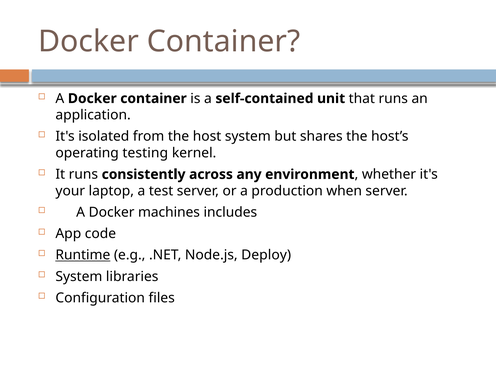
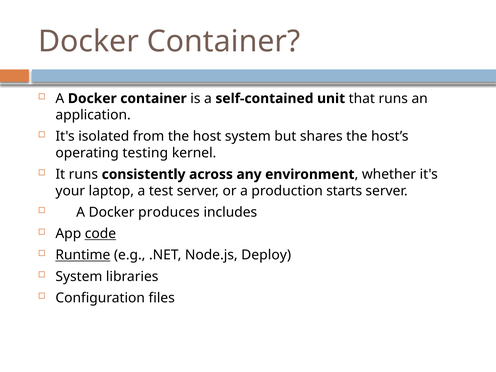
when: when -> starts
machines: machines -> produces
code underline: none -> present
